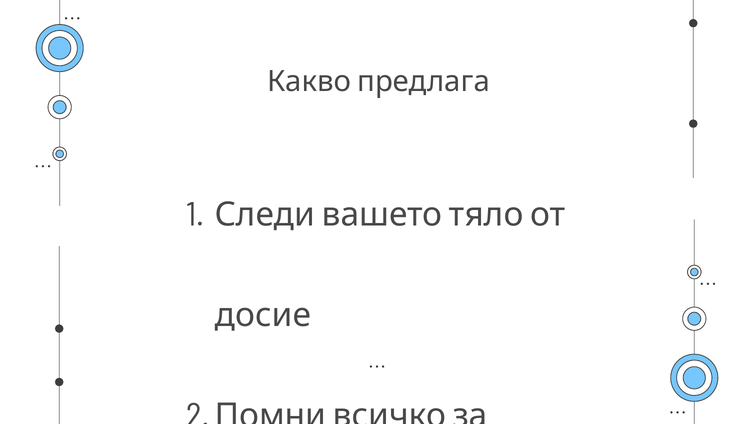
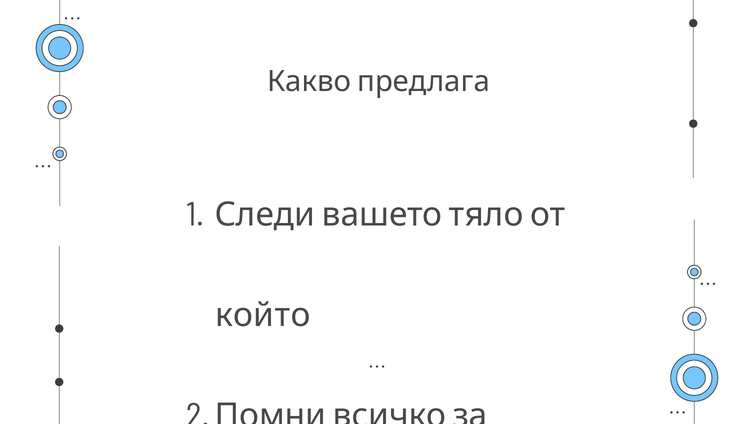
досие at (263, 315): досие -> който
